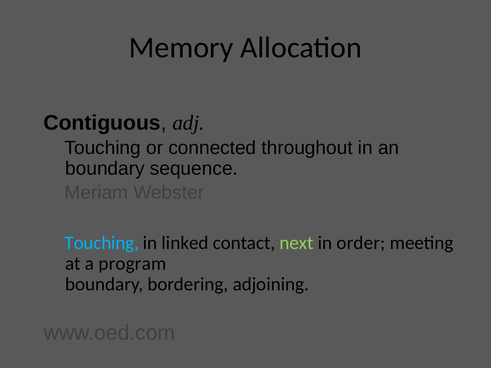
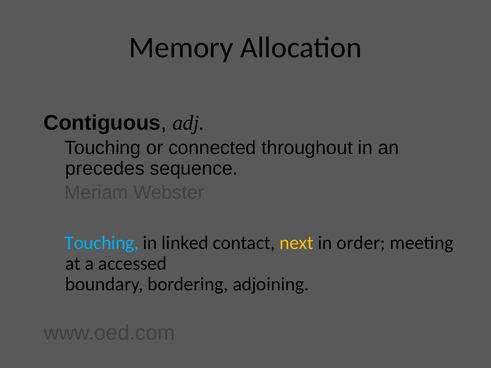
boundary at (105, 169): boundary -> precedes
next colour: light green -> yellow
program: program -> accessed
